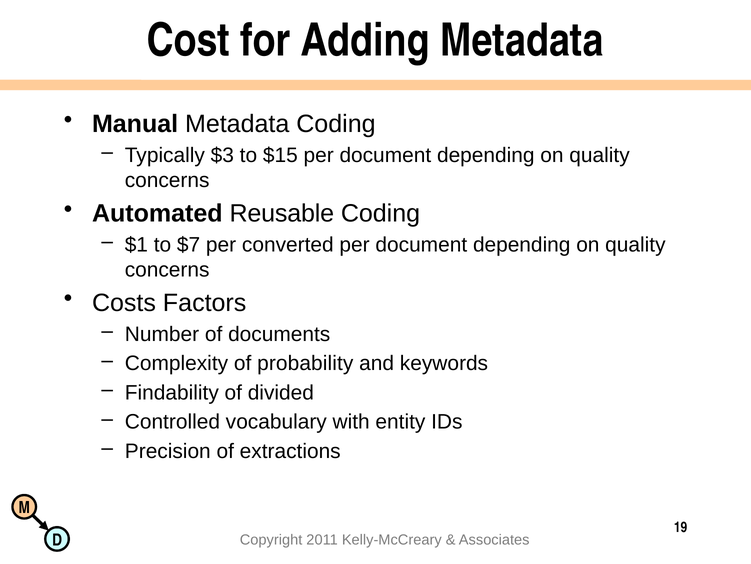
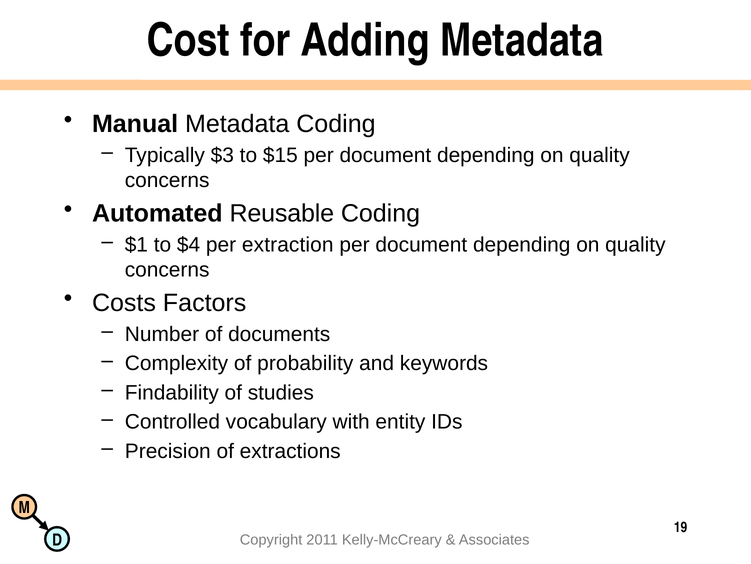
$7: $7 -> $4
converted: converted -> extraction
divided: divided -> studies
